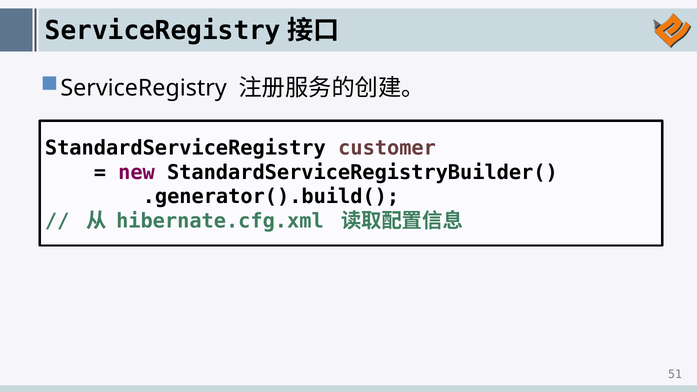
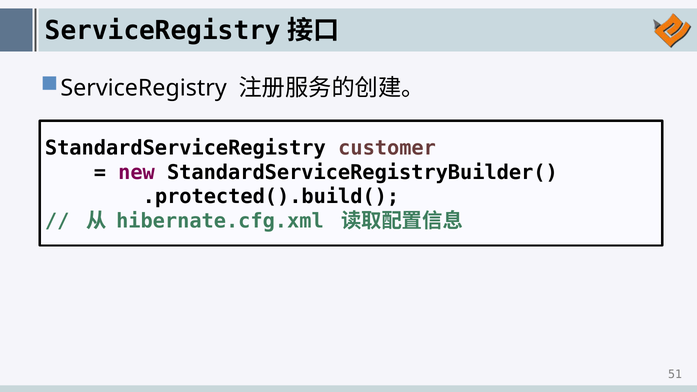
.generator().build(: .generator().build( -> .protected().build(
